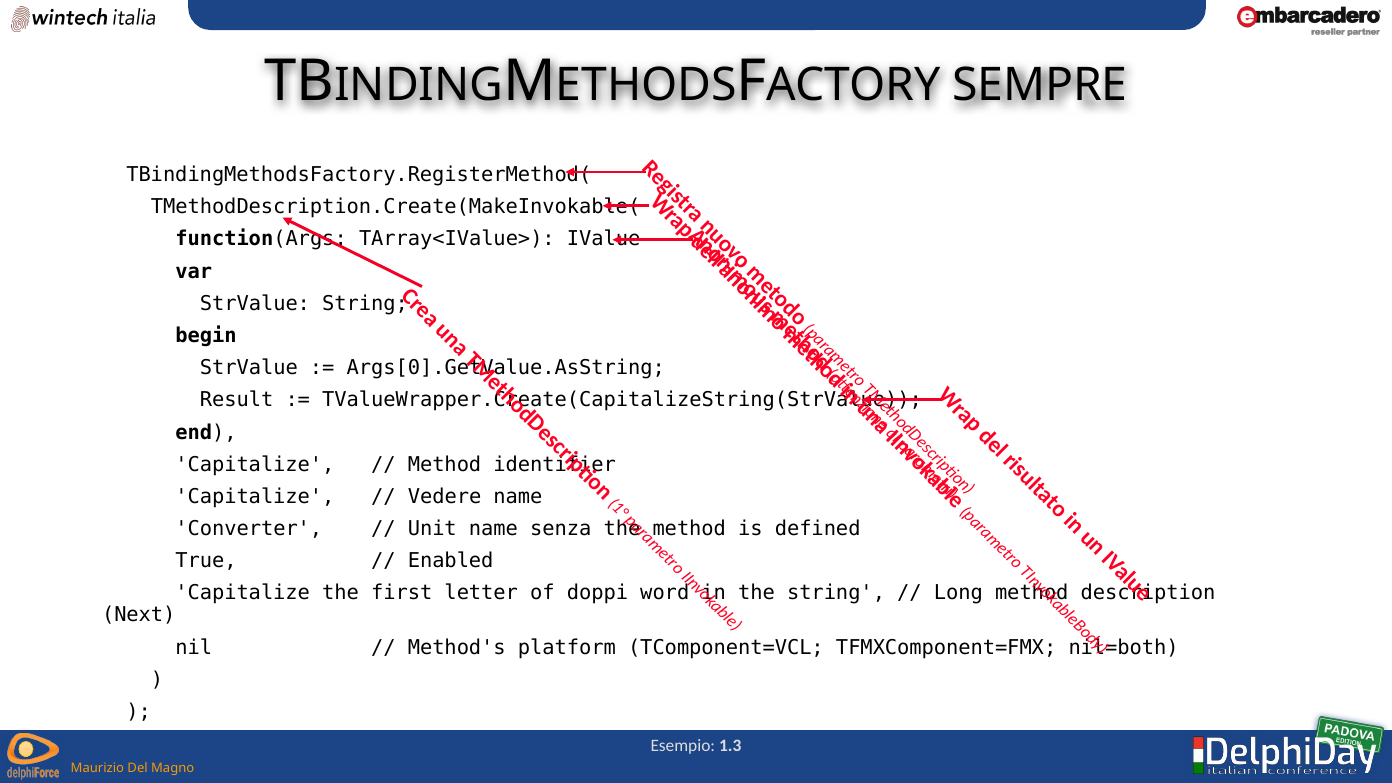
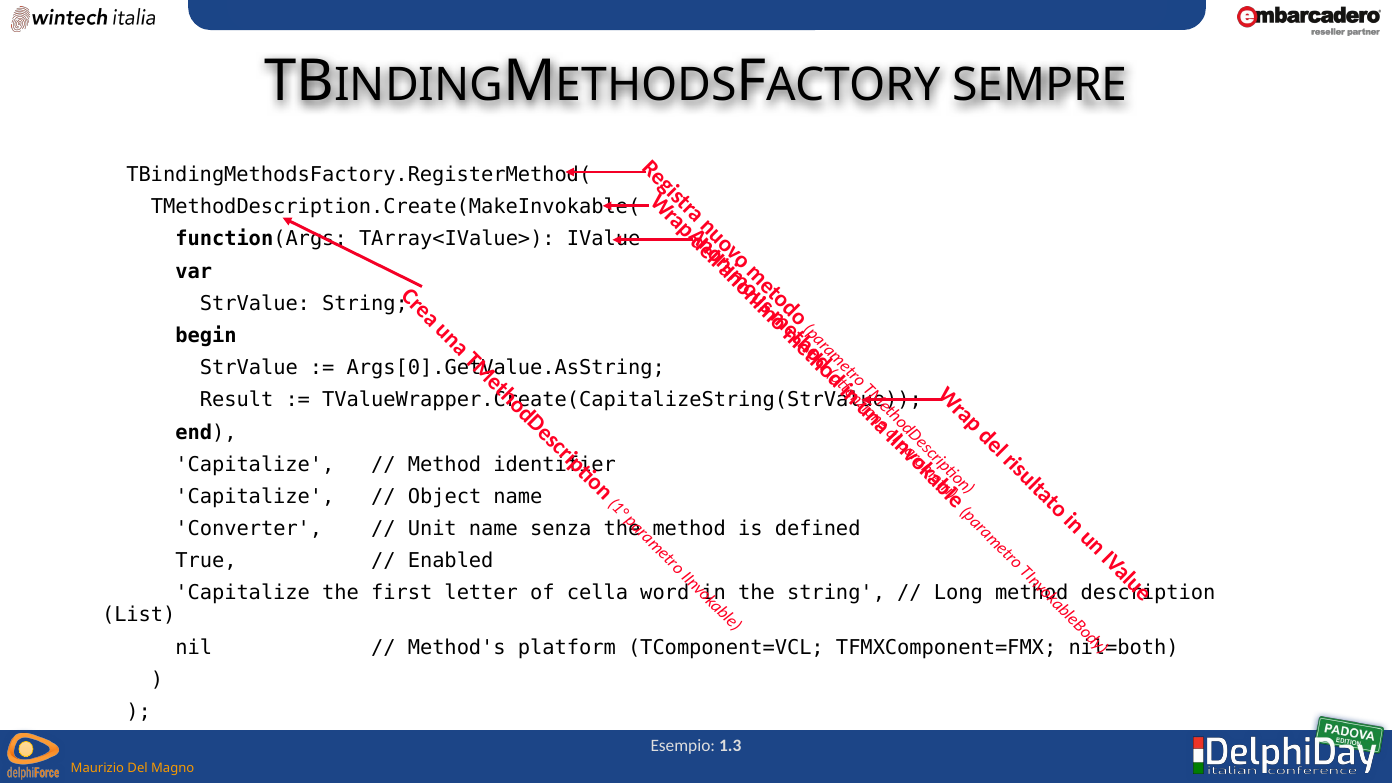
Vedere: Vedere -> Object
doppi: doppi -> cella
Next: Next -> List
